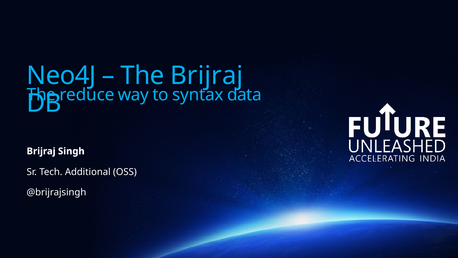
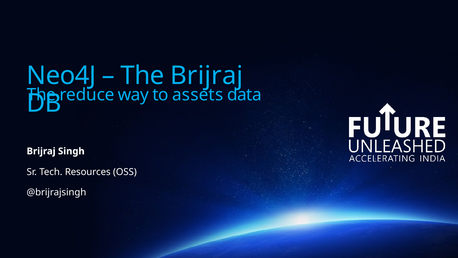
syntax: syntax -> assets
Additional: Additional -> Resources
